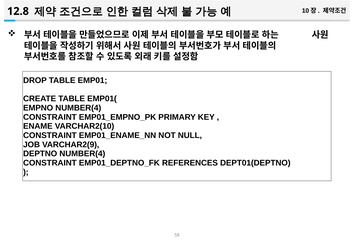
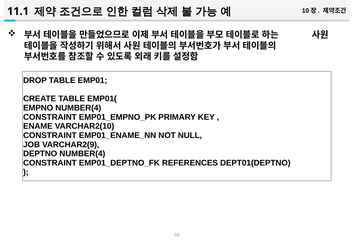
12.8: 12.8 -> 11.1
